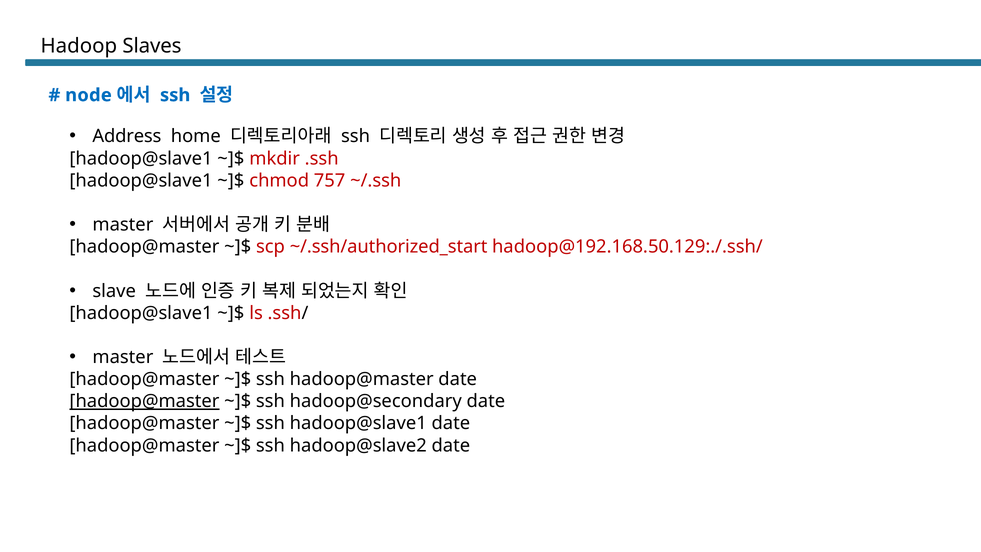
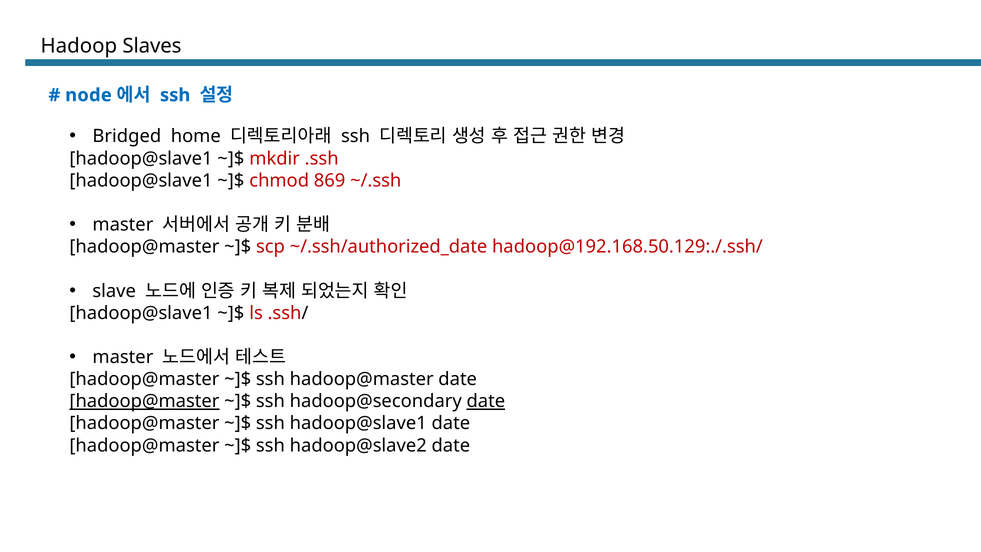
Address: Address -> Bridged
757: 757 -> 869
~/.ssh/authorized_start: ~/.ssh/authorized_start -> ~/.ssh/authorized_date
date at (486, 401) underline: none -> present
